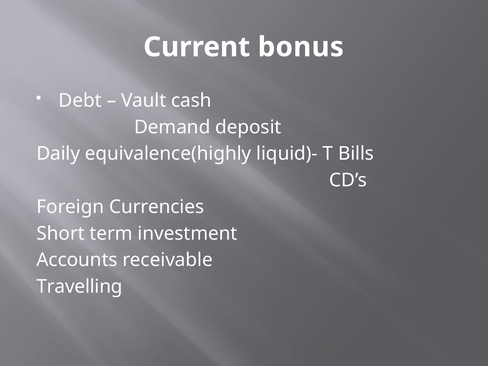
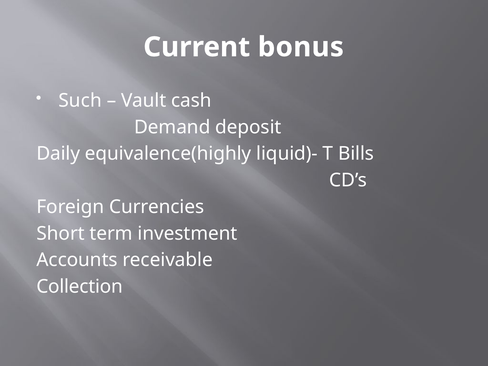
Debt: Debt -> Such
Travelling: Travelling -> Collection
